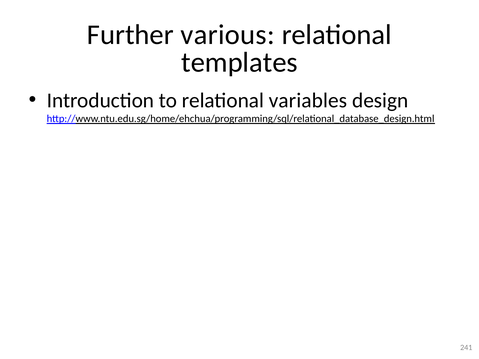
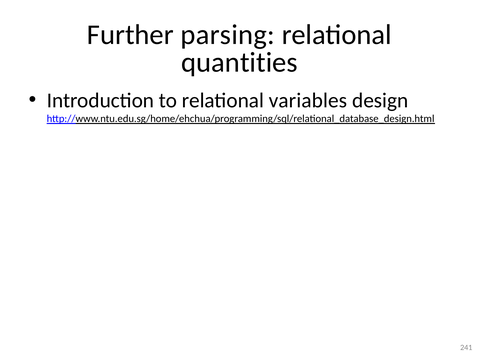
various: various -> parsing
templates: templates -> quantities
